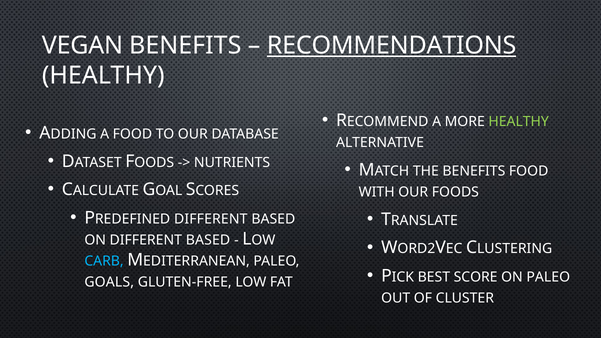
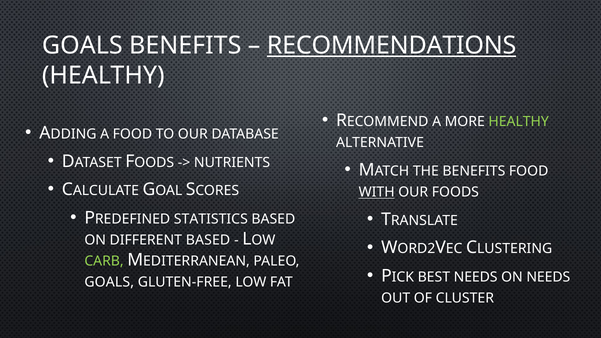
VEGAN at (82, 46): VEGAN -> GOALS
WITH underline: none -> present
DIFFERENT at (211, 219): DIFFERENT -> STATISTICS
CARB colour: light blue -> light green
BEST SCORE: SCORE -> NEEDS
ON PALEO: PALEO -> NEEDS
